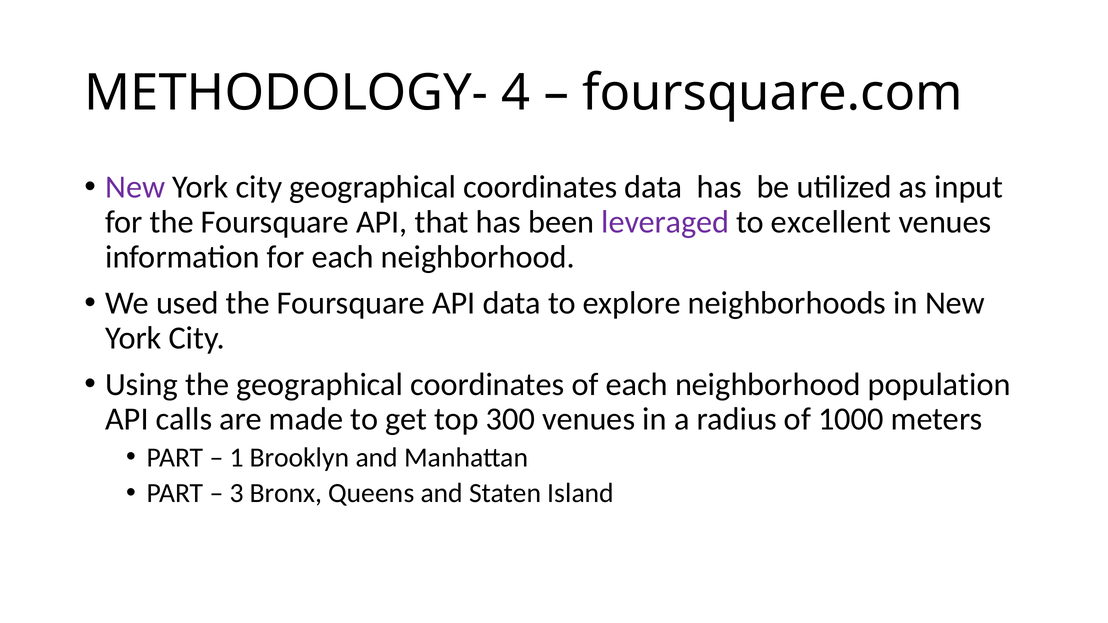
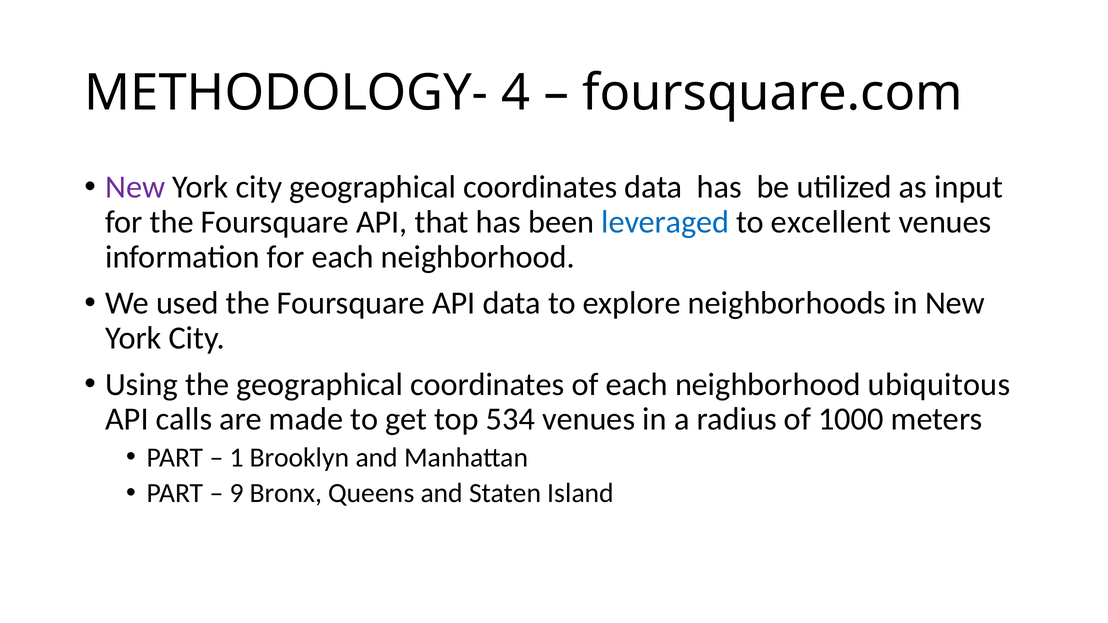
leveraged colour: purple -> blue
population: population -> ubiquitous
300: 300 -> 534
3: 3 -> 9
